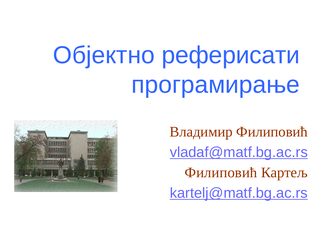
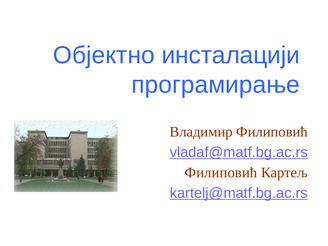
реферисати: реферисати -> инсталацији
